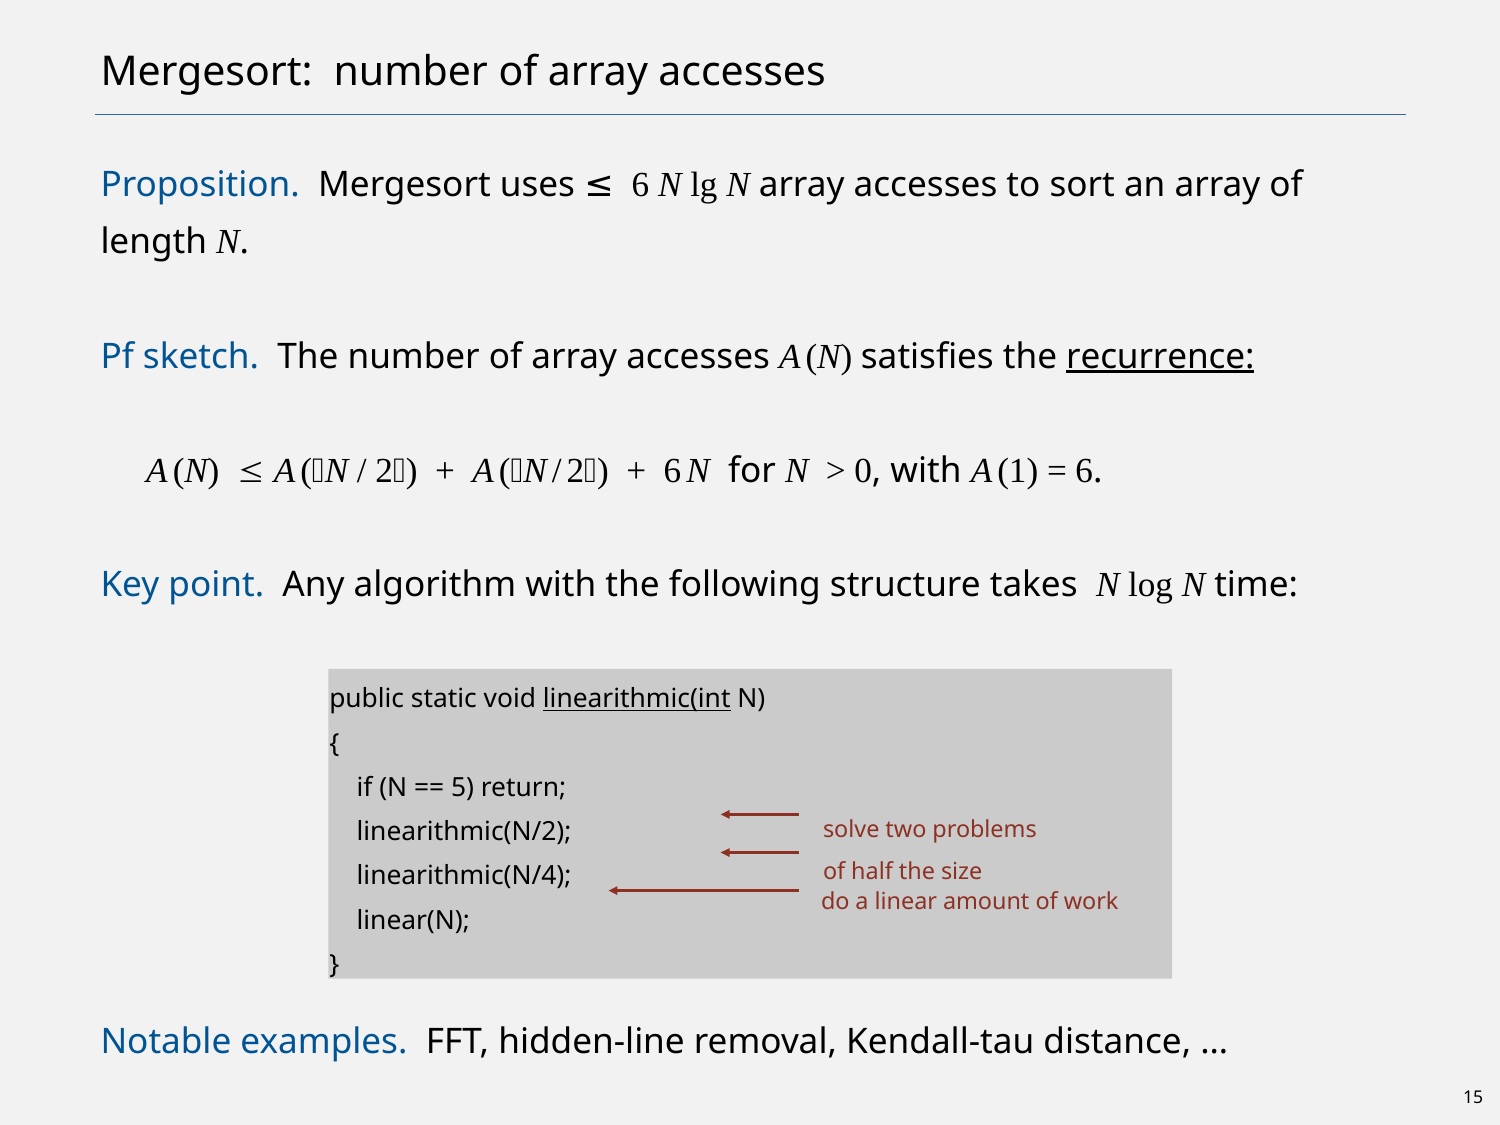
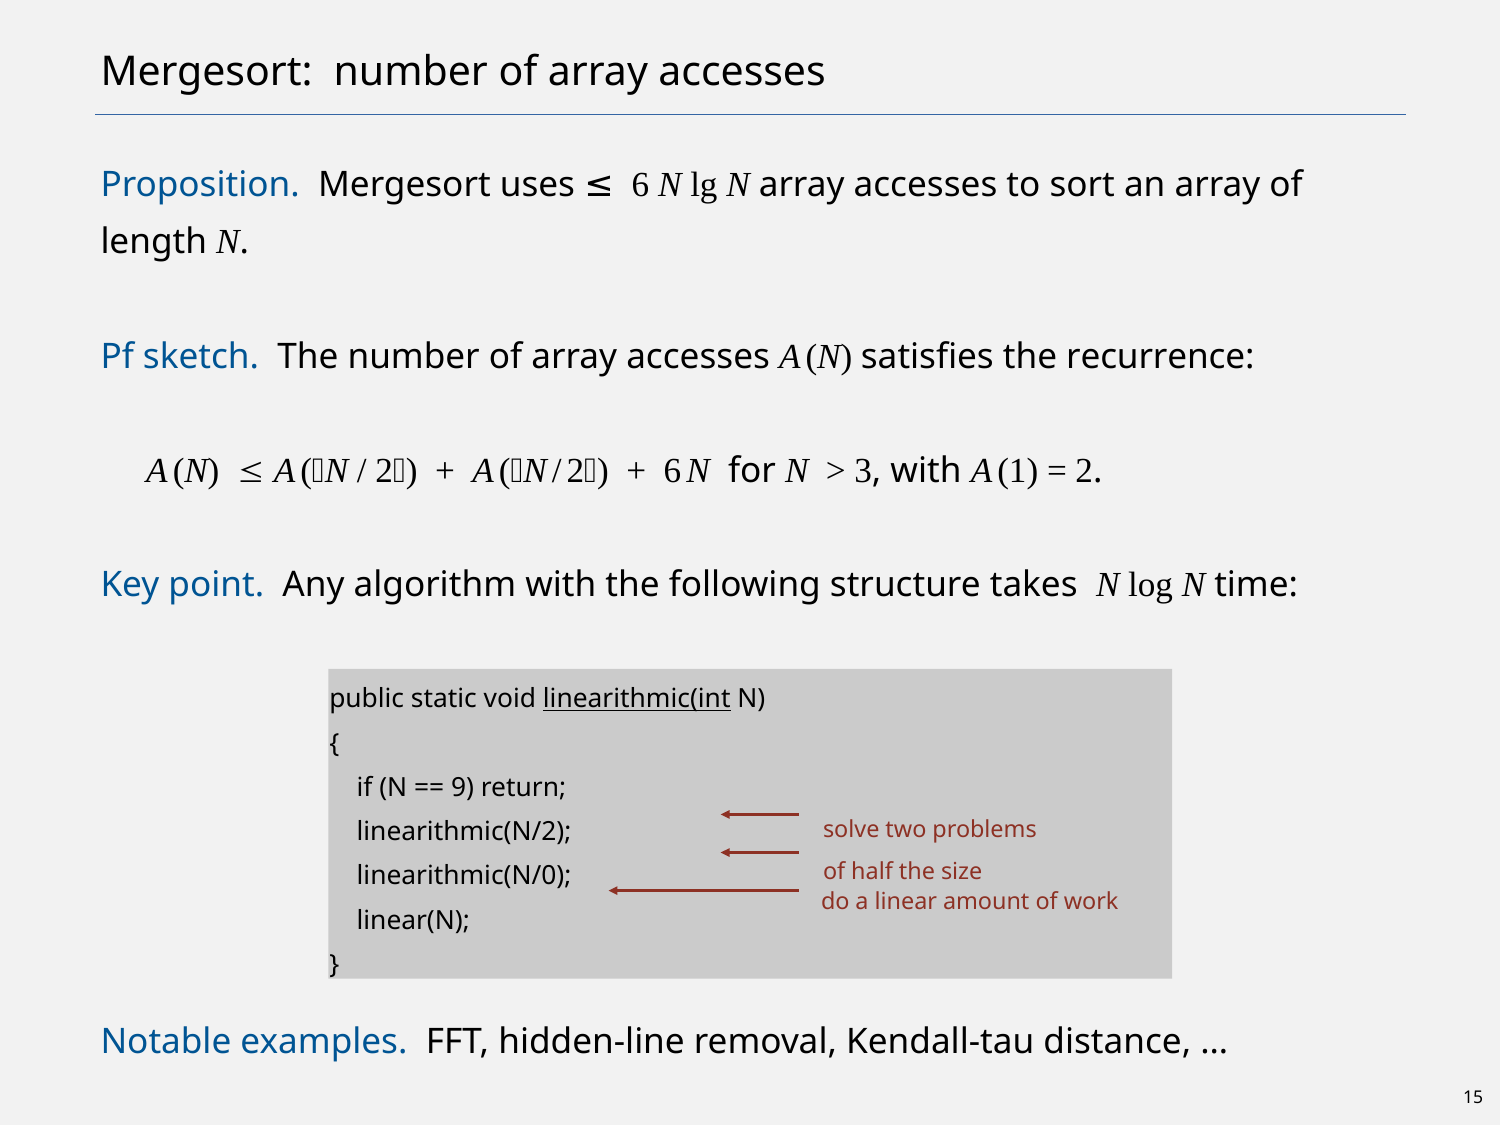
recurrence underline: present -> none
0: 0 -> 3
6 at (1084, 471): 6 -> 2
5: 5 -> 9
linearithmic(N/4: linearithmic(N/4 -> linearithmic(N/0
